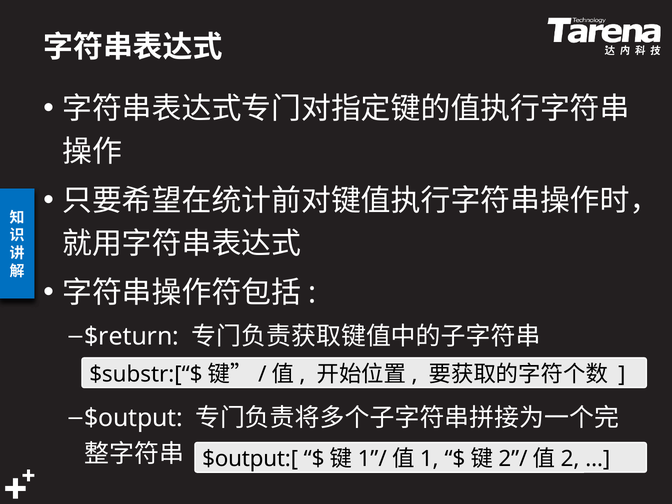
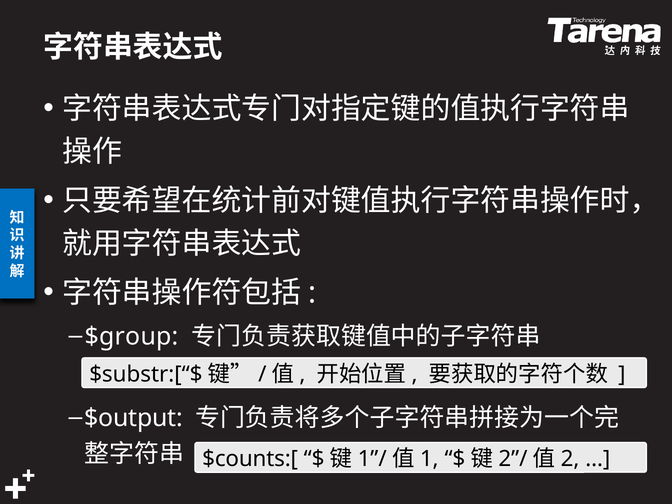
$return: $return -> $group
$output:[: $output:[ -> $counts:[
